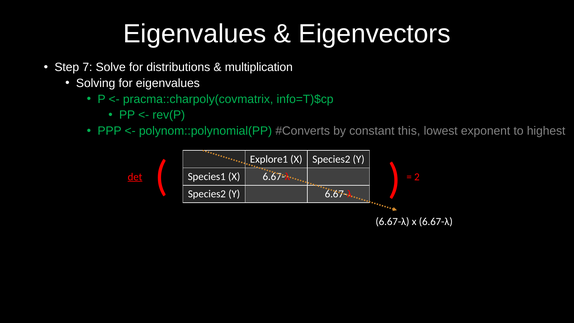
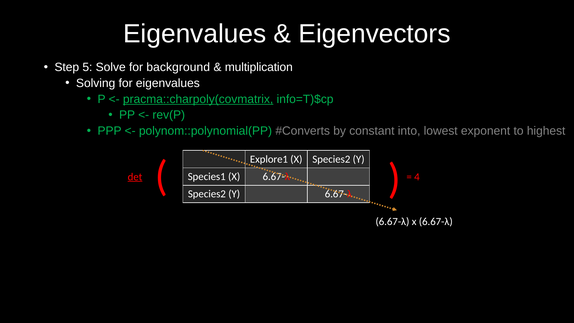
7: 7 -> 5
distributions: distributions -> background
pracma::charpoly(covmatrix underline: none -> present
this: this -> into
2: 2 -> 4
